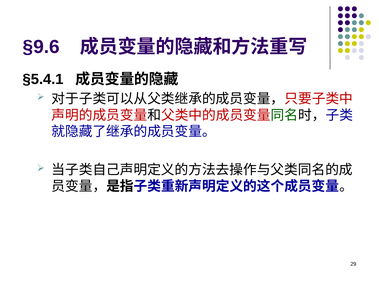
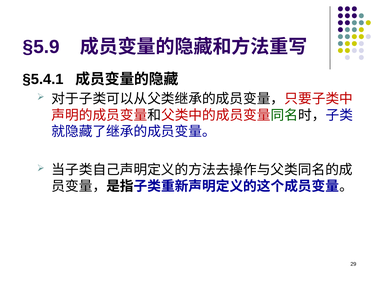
§9.6: §9.6 -> §5.9
